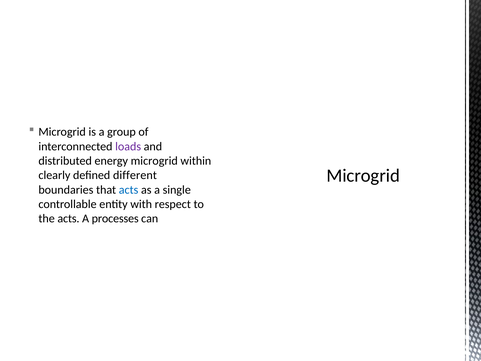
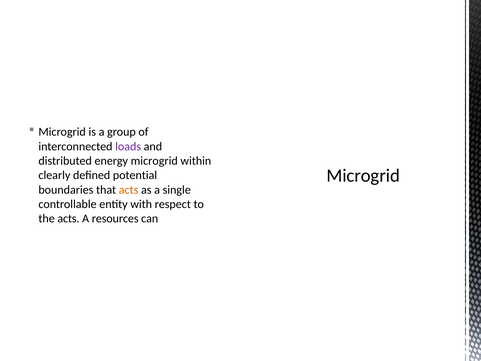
different: different -> potential
acts at (129, 190) colour: blue -> orange
processes: processes -> resources
